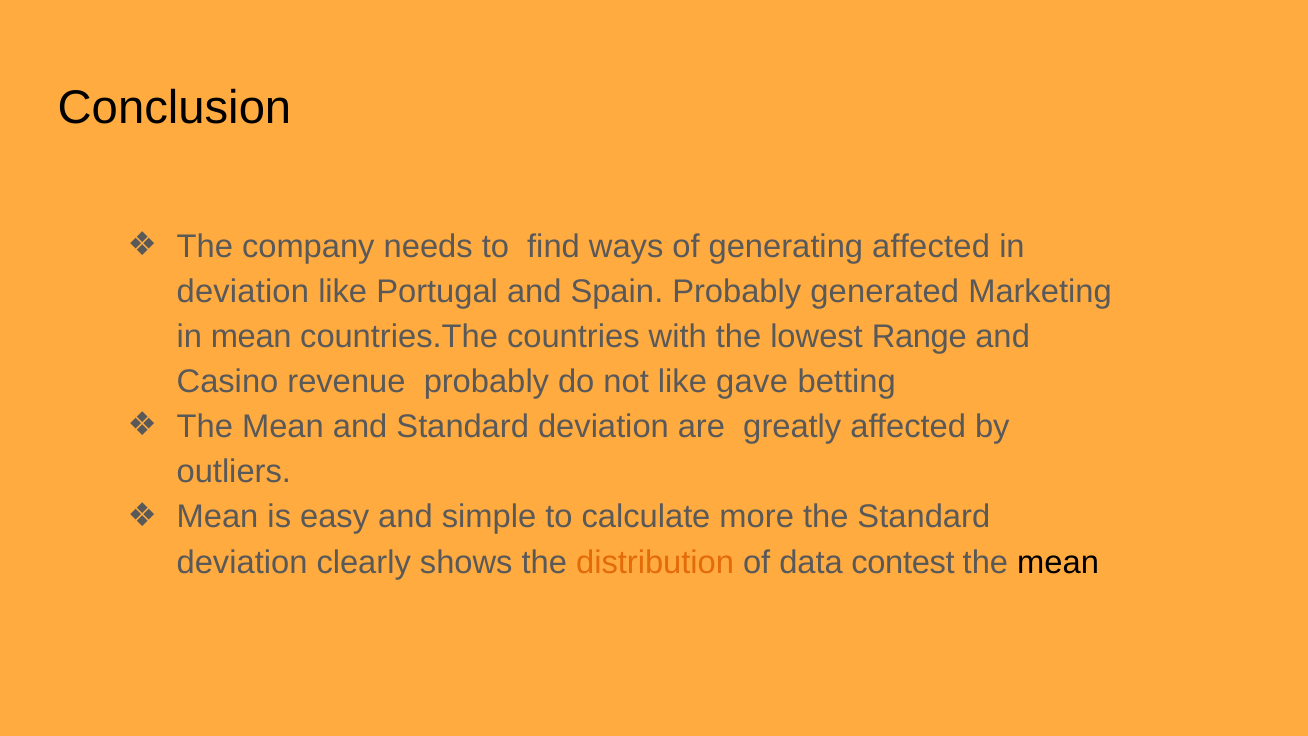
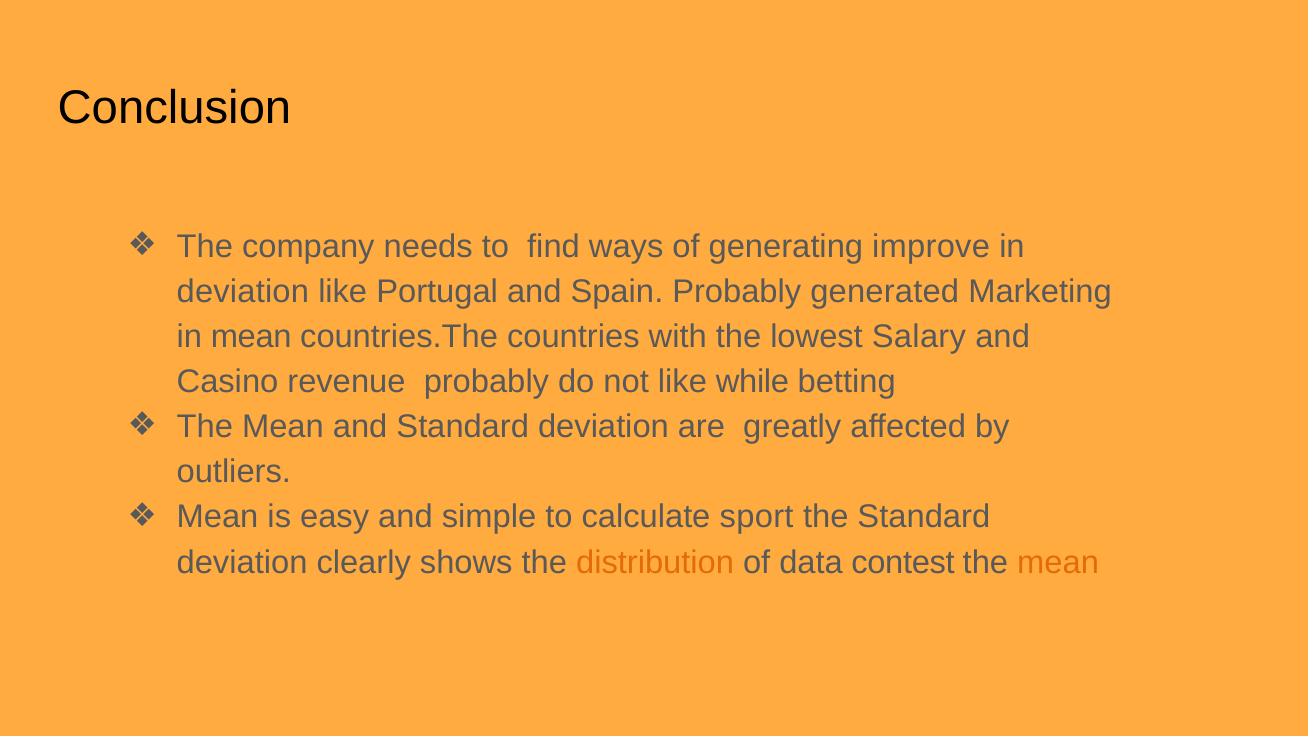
generating affected: affected -> improve
Range: Range -> Salary
gave: gave -> while
more: more -> sport
mean at (1058, 562) colour: black -> orange
